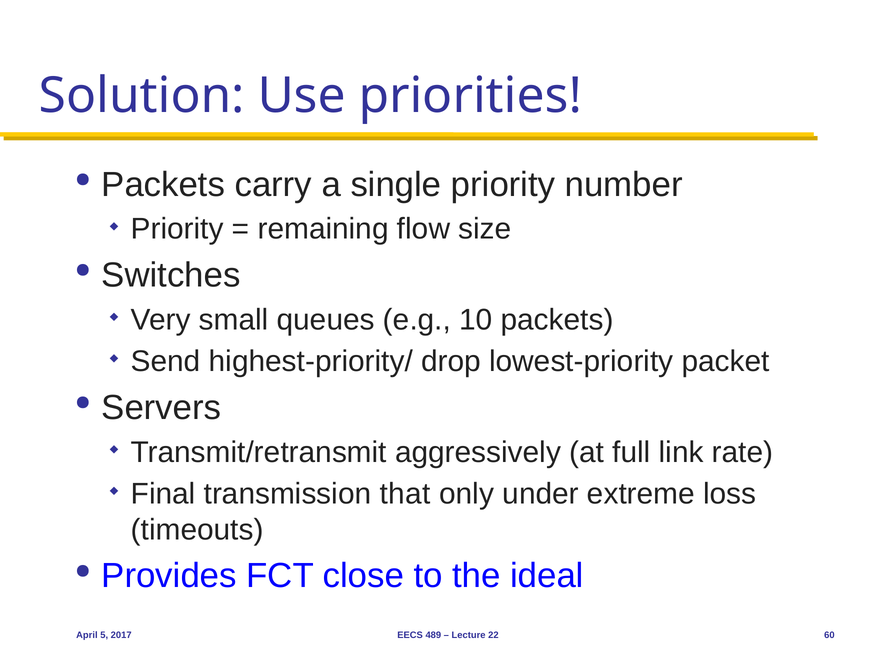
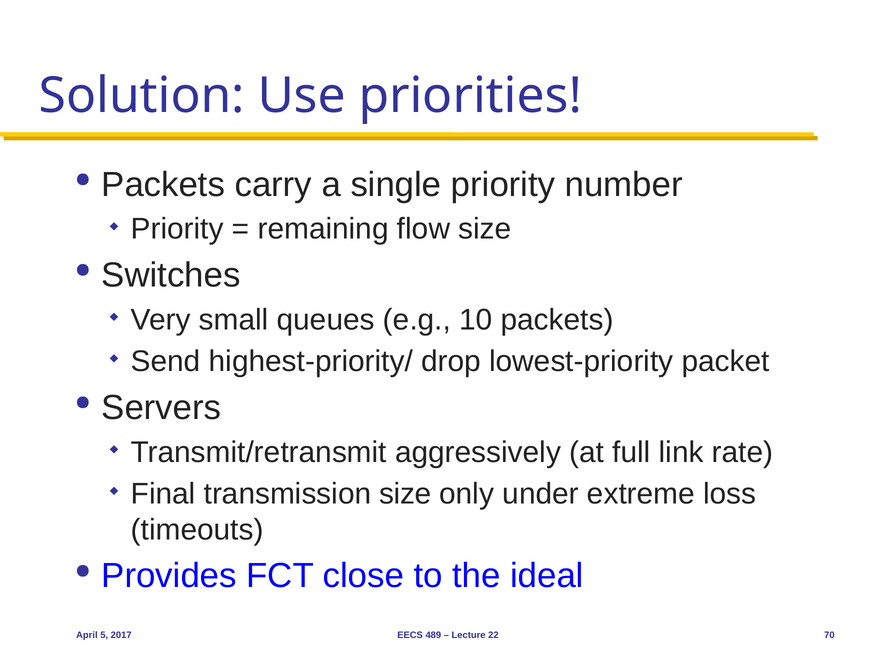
transmission that: that -> size
60: 60 -> 70
